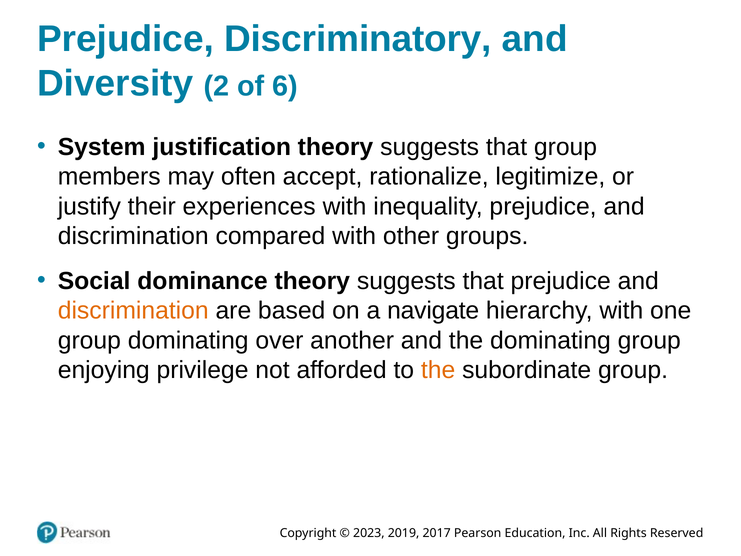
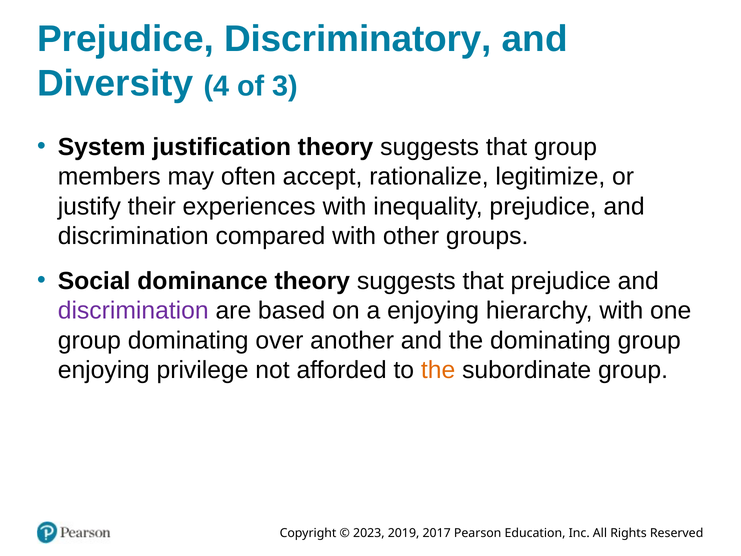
2: 2 -> 4
6: 6 -> 3
discrimination at (133, 311) colour: orange -> purple
a navigate: navigate -> enjoying
